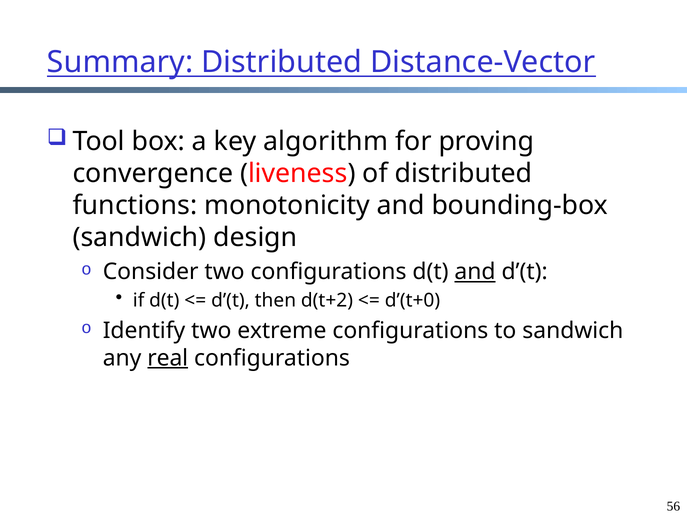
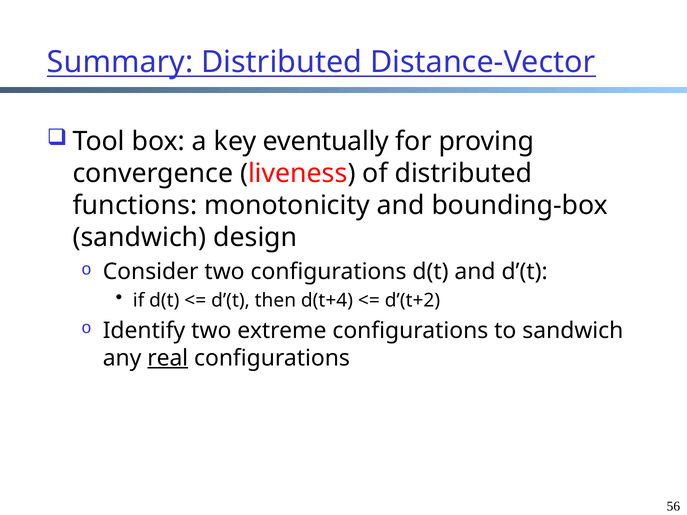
algorithm: algorithm -> eventually
and at (475, 272) underline: present -> none
d(t+2: d(t+2 -> d(t+4
d’(t+0: d’(t+0 -> d’(t+2
